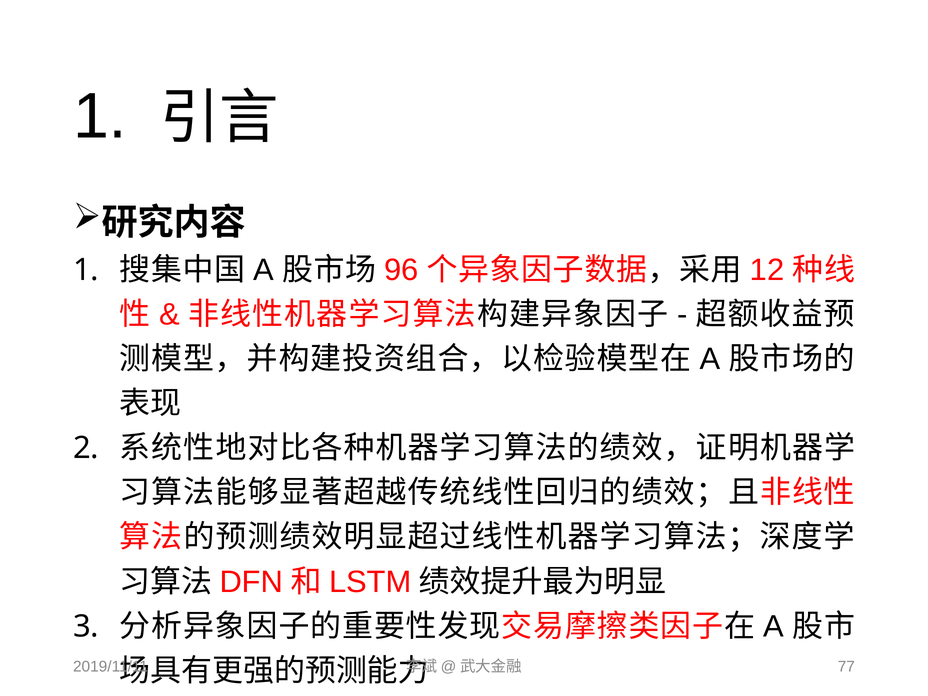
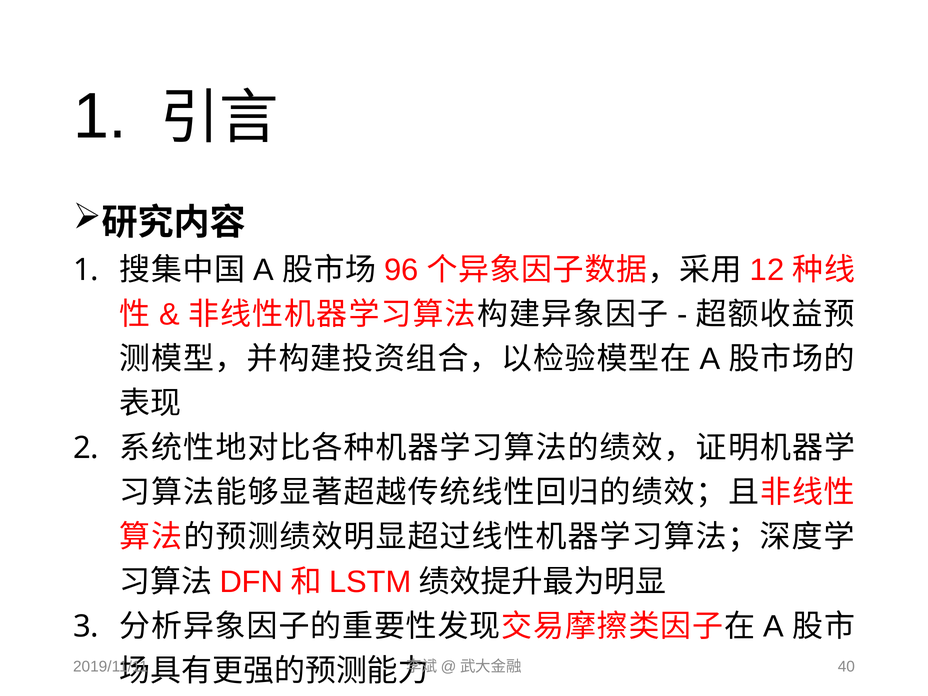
77: 77 -> 40
